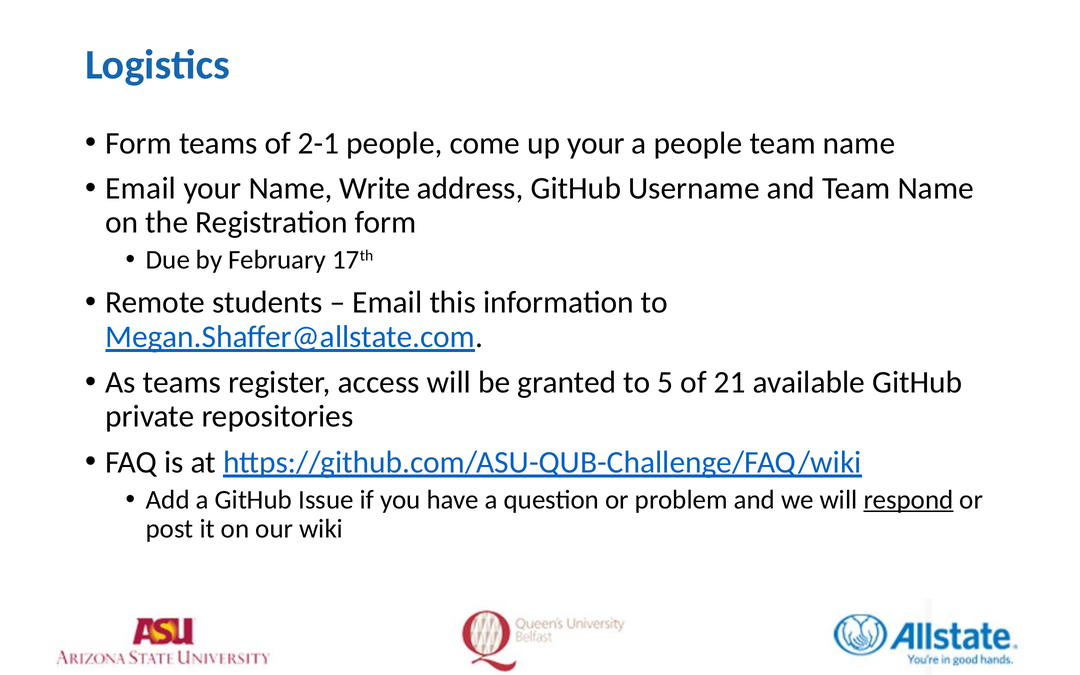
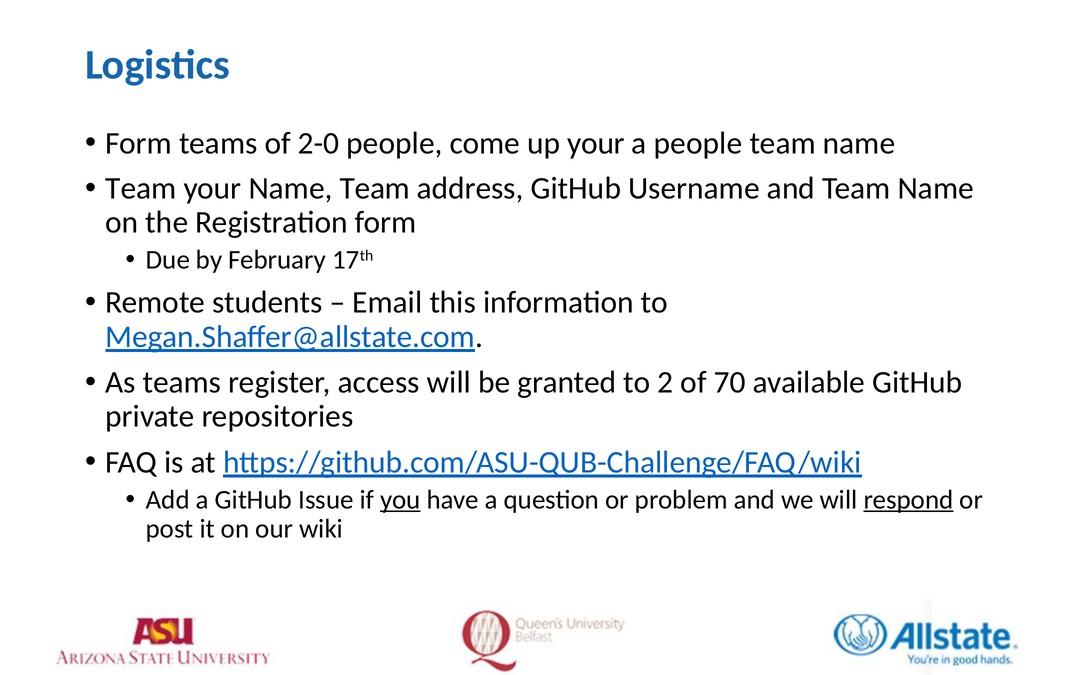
2-1: 2-1 -> 2-0
Email at (141, 188): Email -> Team
Name Write: Write -> Team
5: 5 -> 2
21: 21 -> 70
you underline: none -> present
